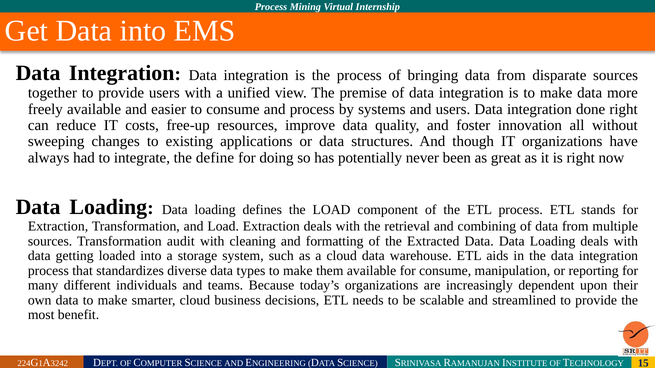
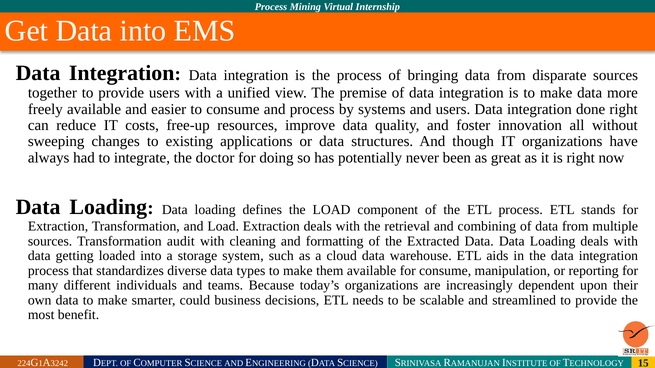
define: define -> doctor
smarter cloud: cloud -> could
